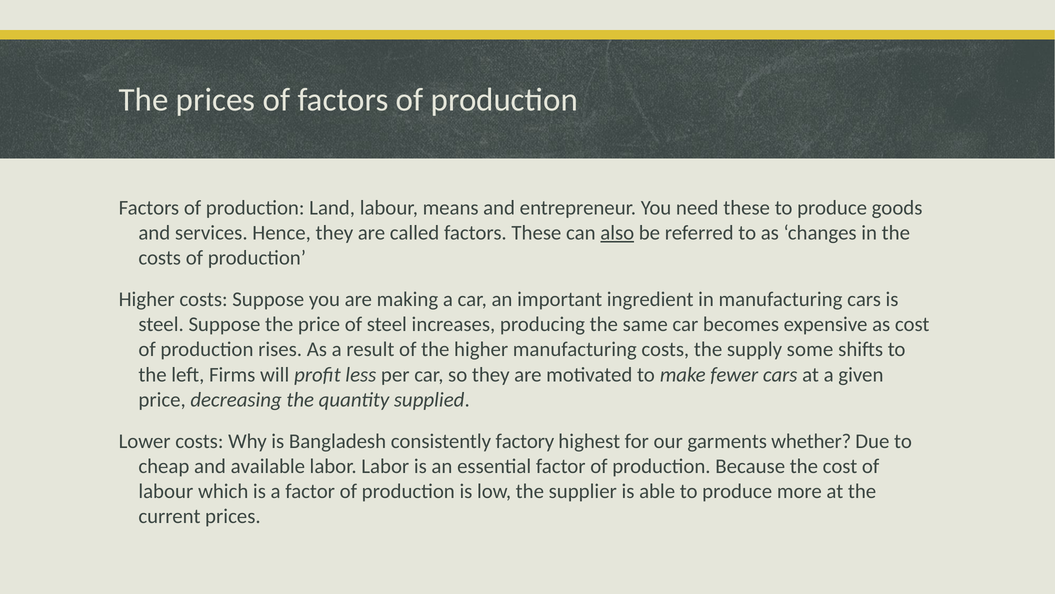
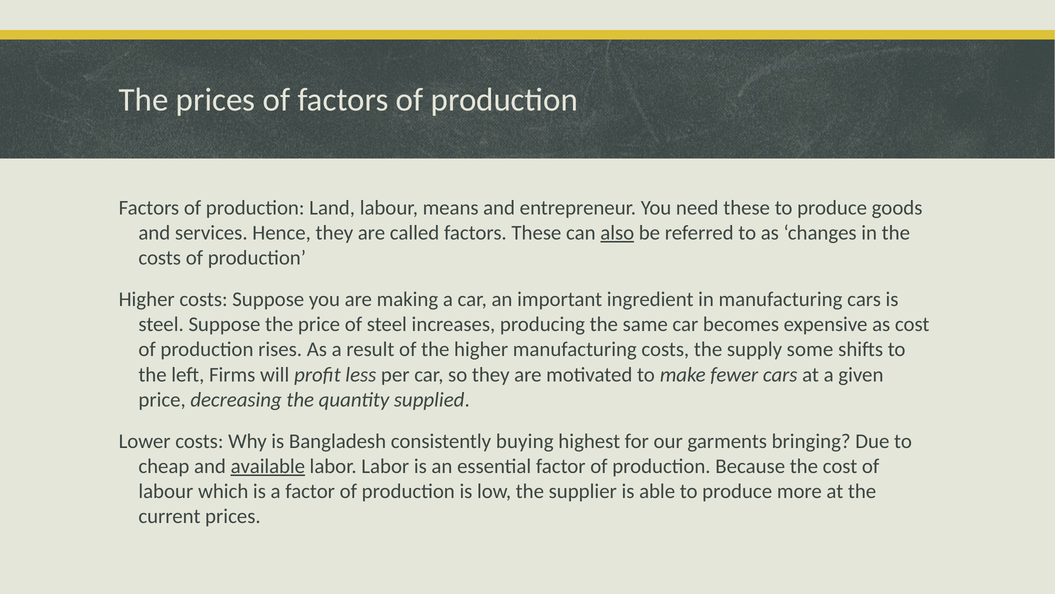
factory: factory -> buying
whether: whether -> bringing
available underline: none -> present
